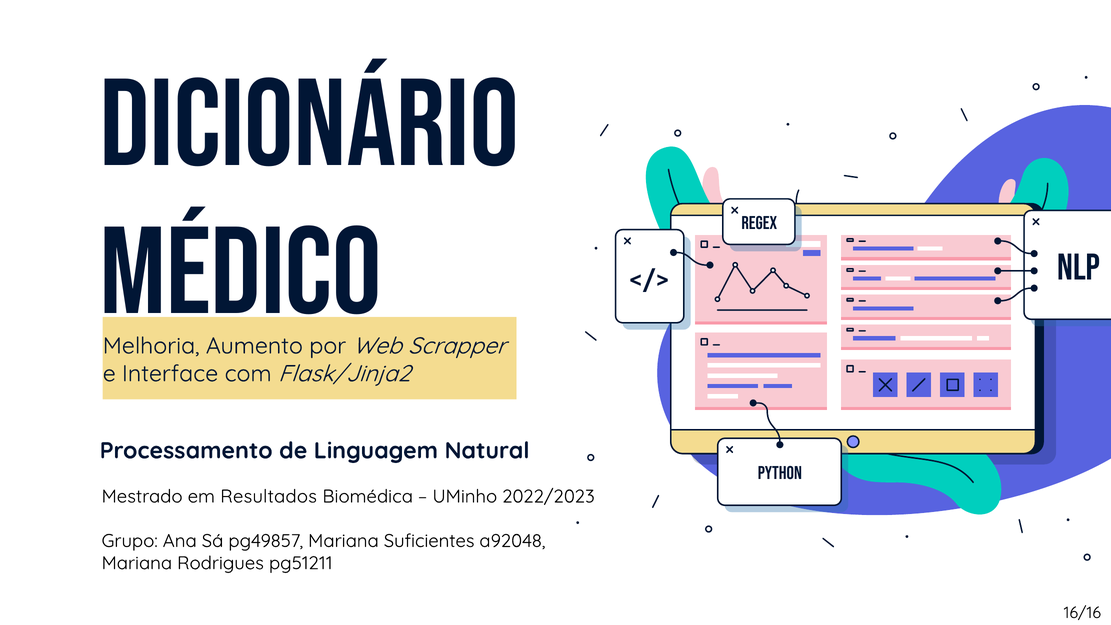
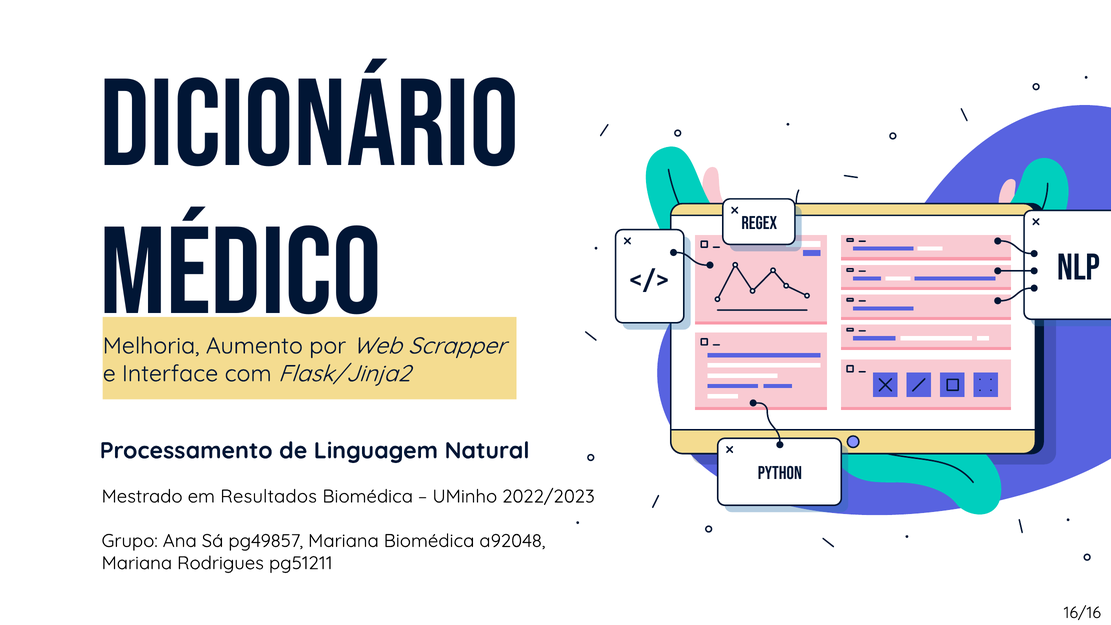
Mariana Suficientes: Suficientes -> Biomédica
